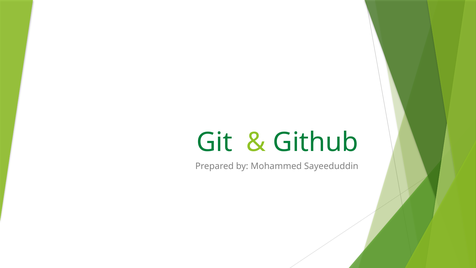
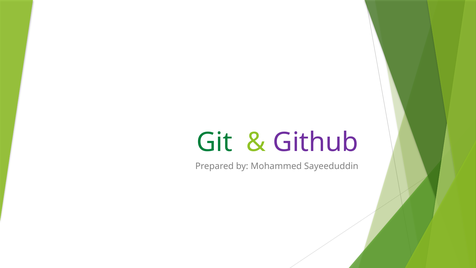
Github colour: green -> purple
